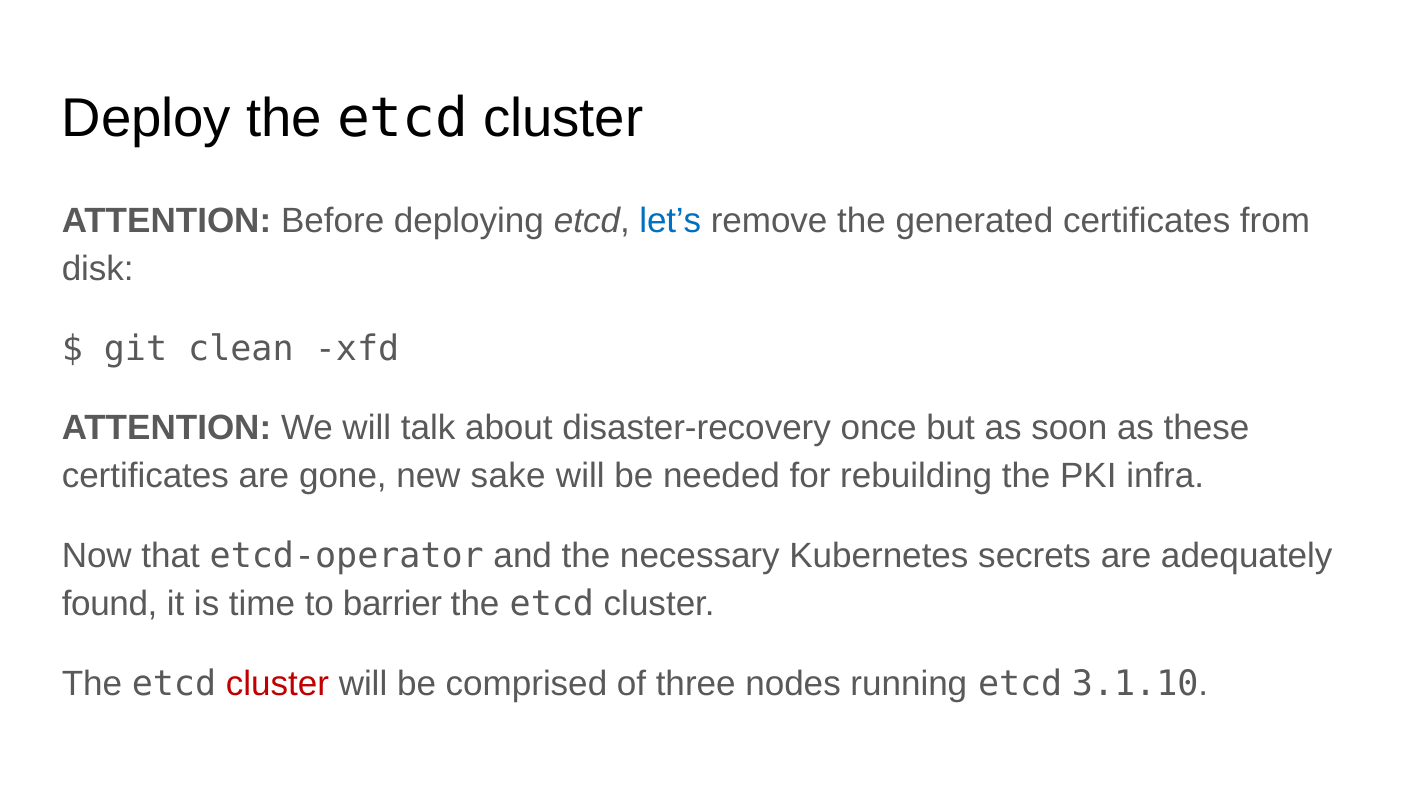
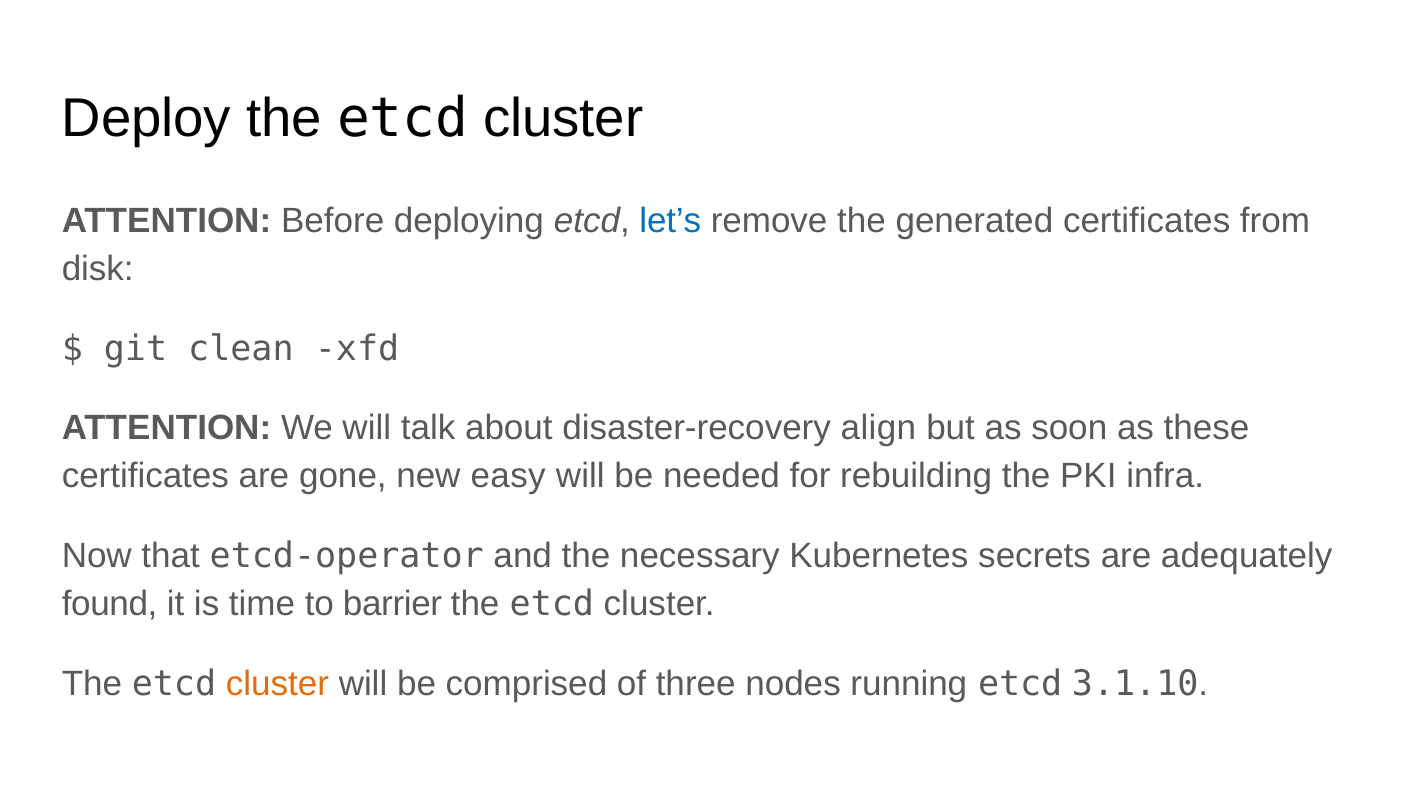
once: once -> align
sake: sake -> easy
cluster at (277, 683) colour: red -> orange
